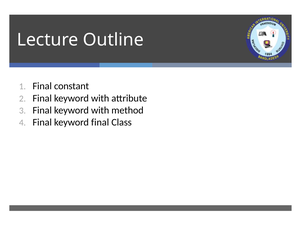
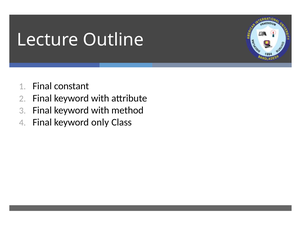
keyword final: final -> only
